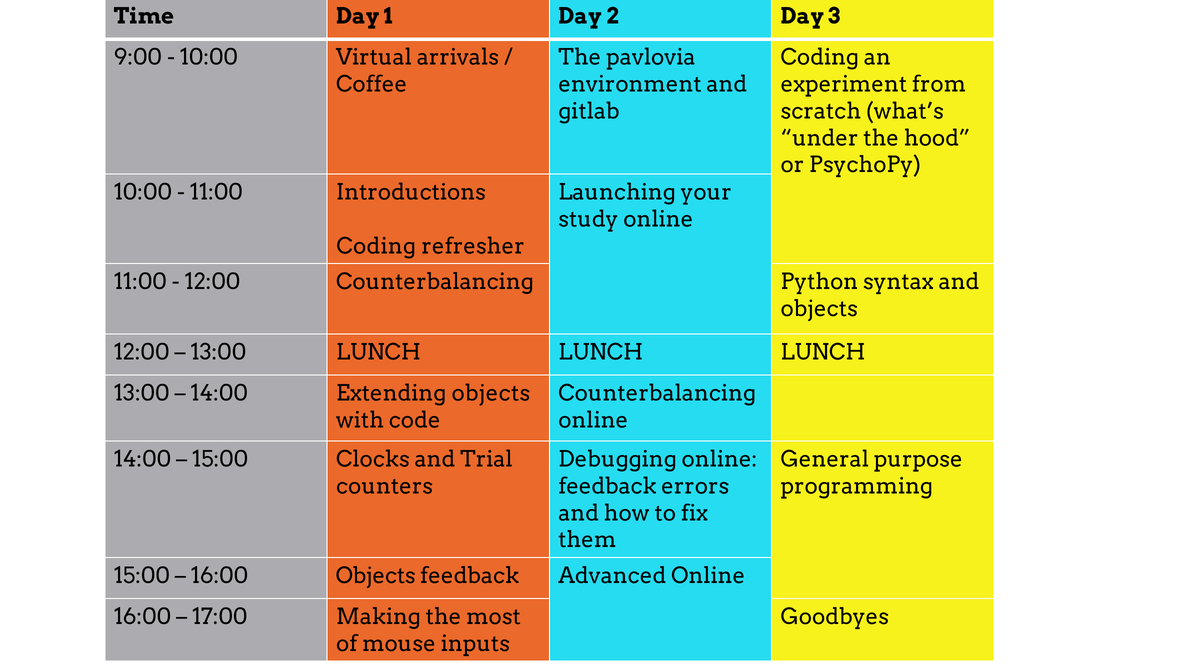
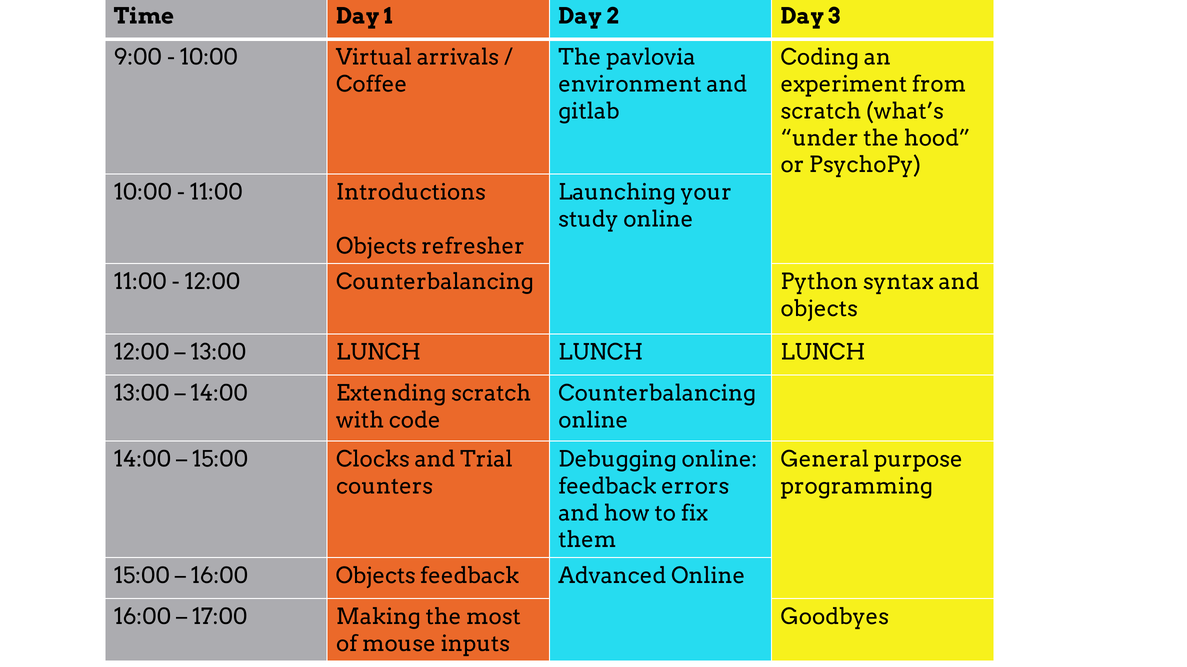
Coding at (376, 246): Coding -> Objects
Extending objects: objects -> scratch
